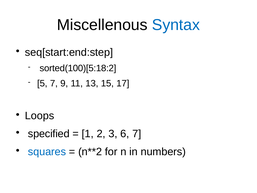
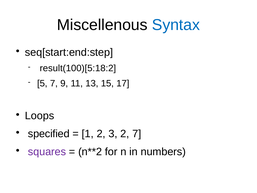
sorted(100)[5:18:2: sorted(100)[5:18:2 -> result(100)[5:18:2
3 6: 6 -> 2
squares colour: blue -> purple
